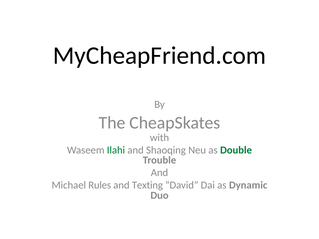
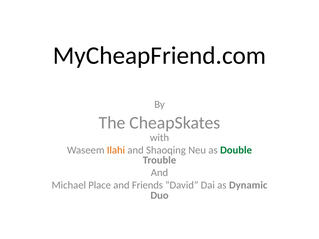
Ilahi colour: green -> orange
Rules: Rules -> Place
Texting: Texting -> Friends
